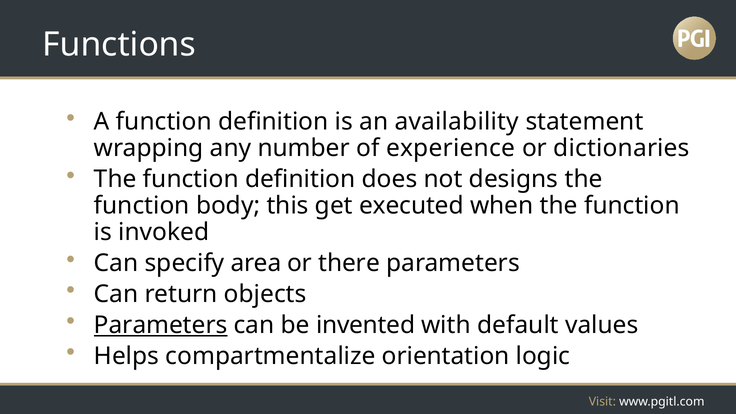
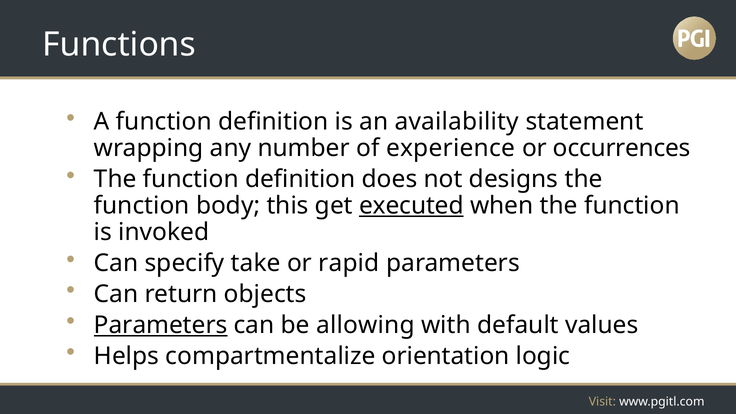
dictionaries: dictionaries -> occurrences
executed underline: none -> present
area: area -> take
there: there -> rapid
invented: invented -> allowing
